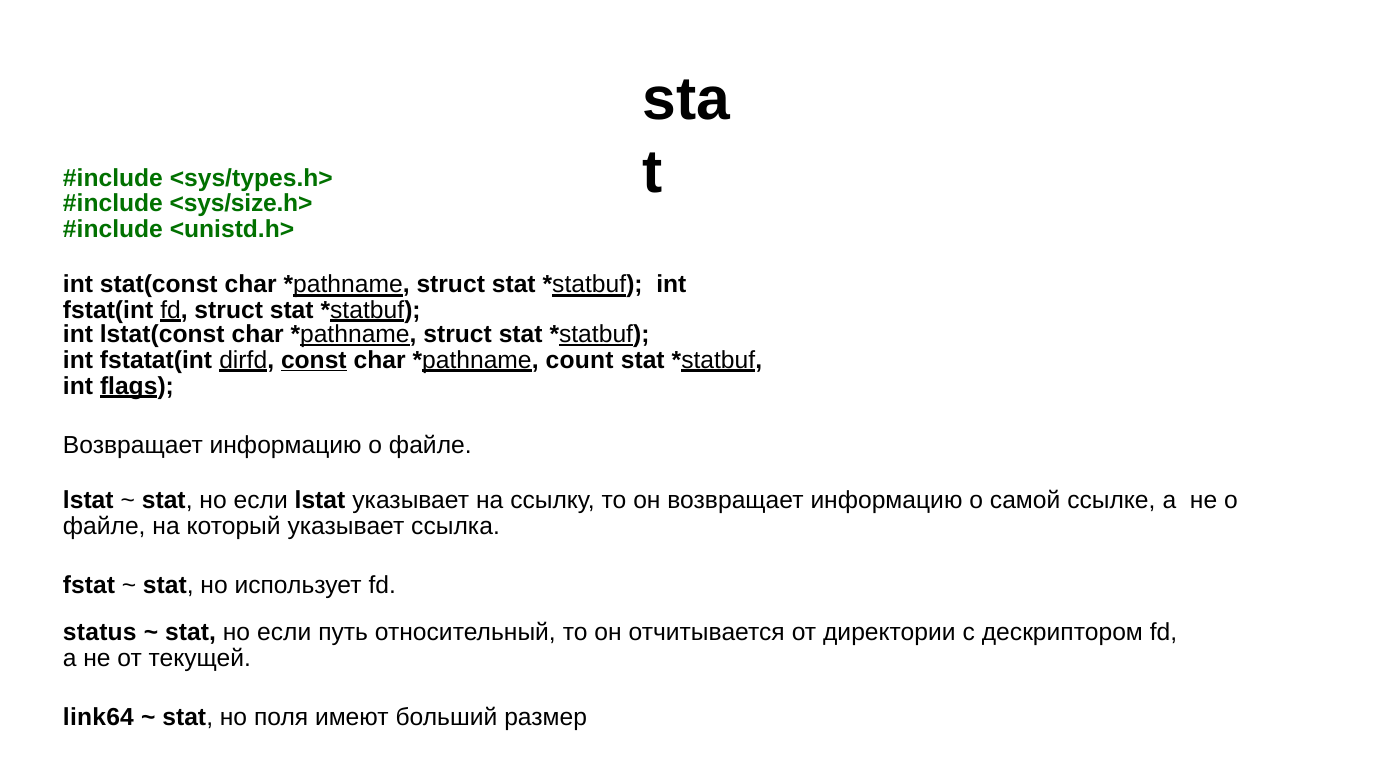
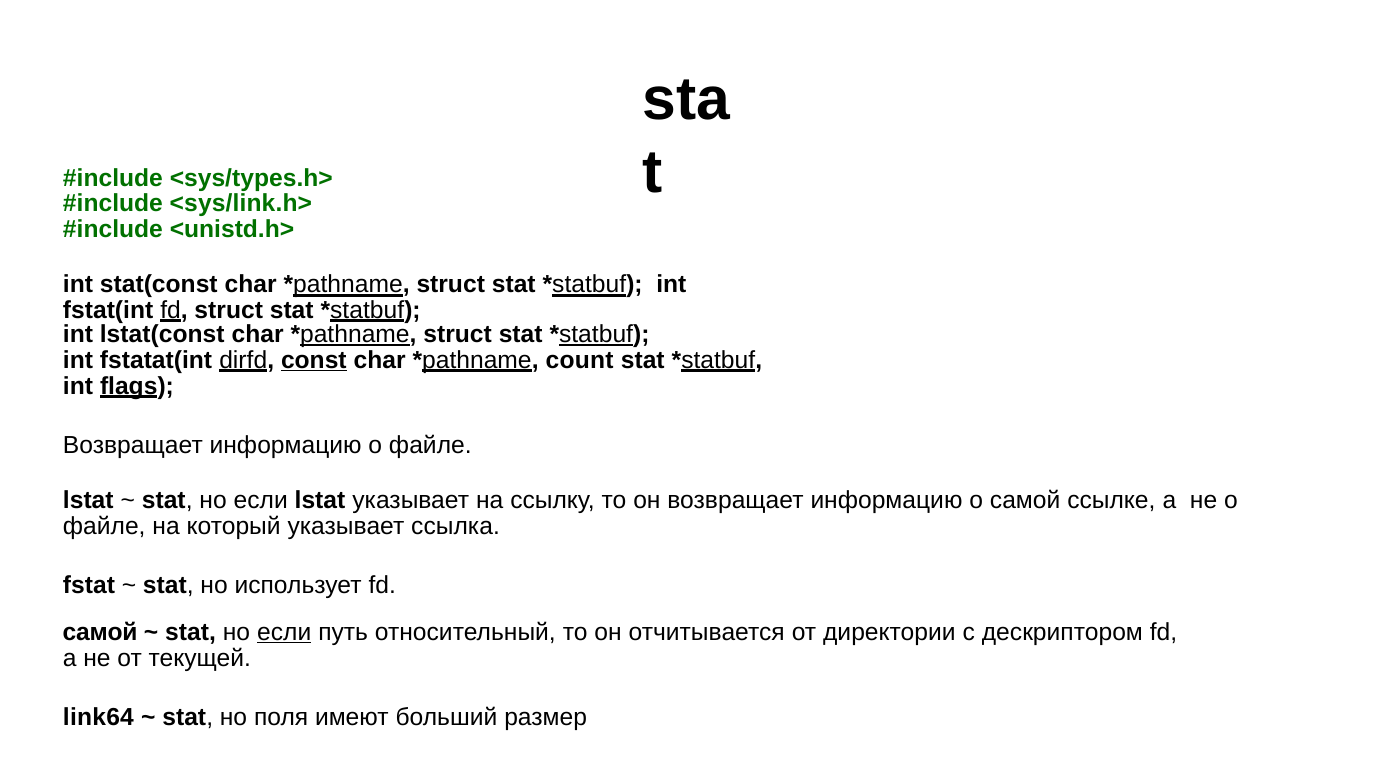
<sys/size.h>: <sys/size.h> -> <sys/link.h>
status at (100, 632): status -> самой
если at (284, 632) underline: none -> present
